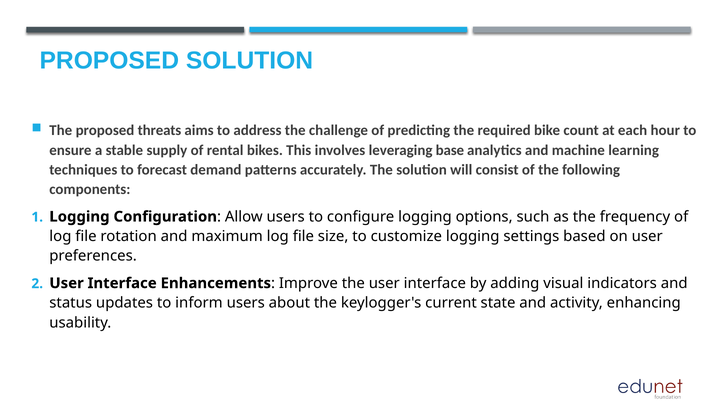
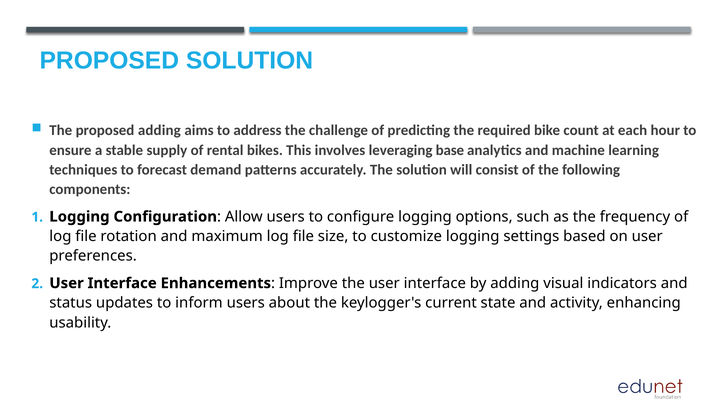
proposed threats: threats -> adding
